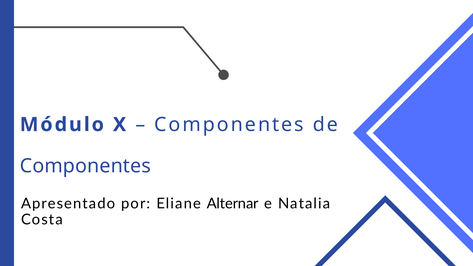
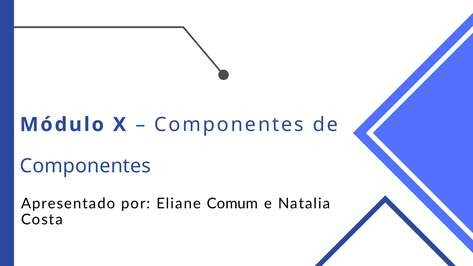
Alternar: Alternar -> Comum
